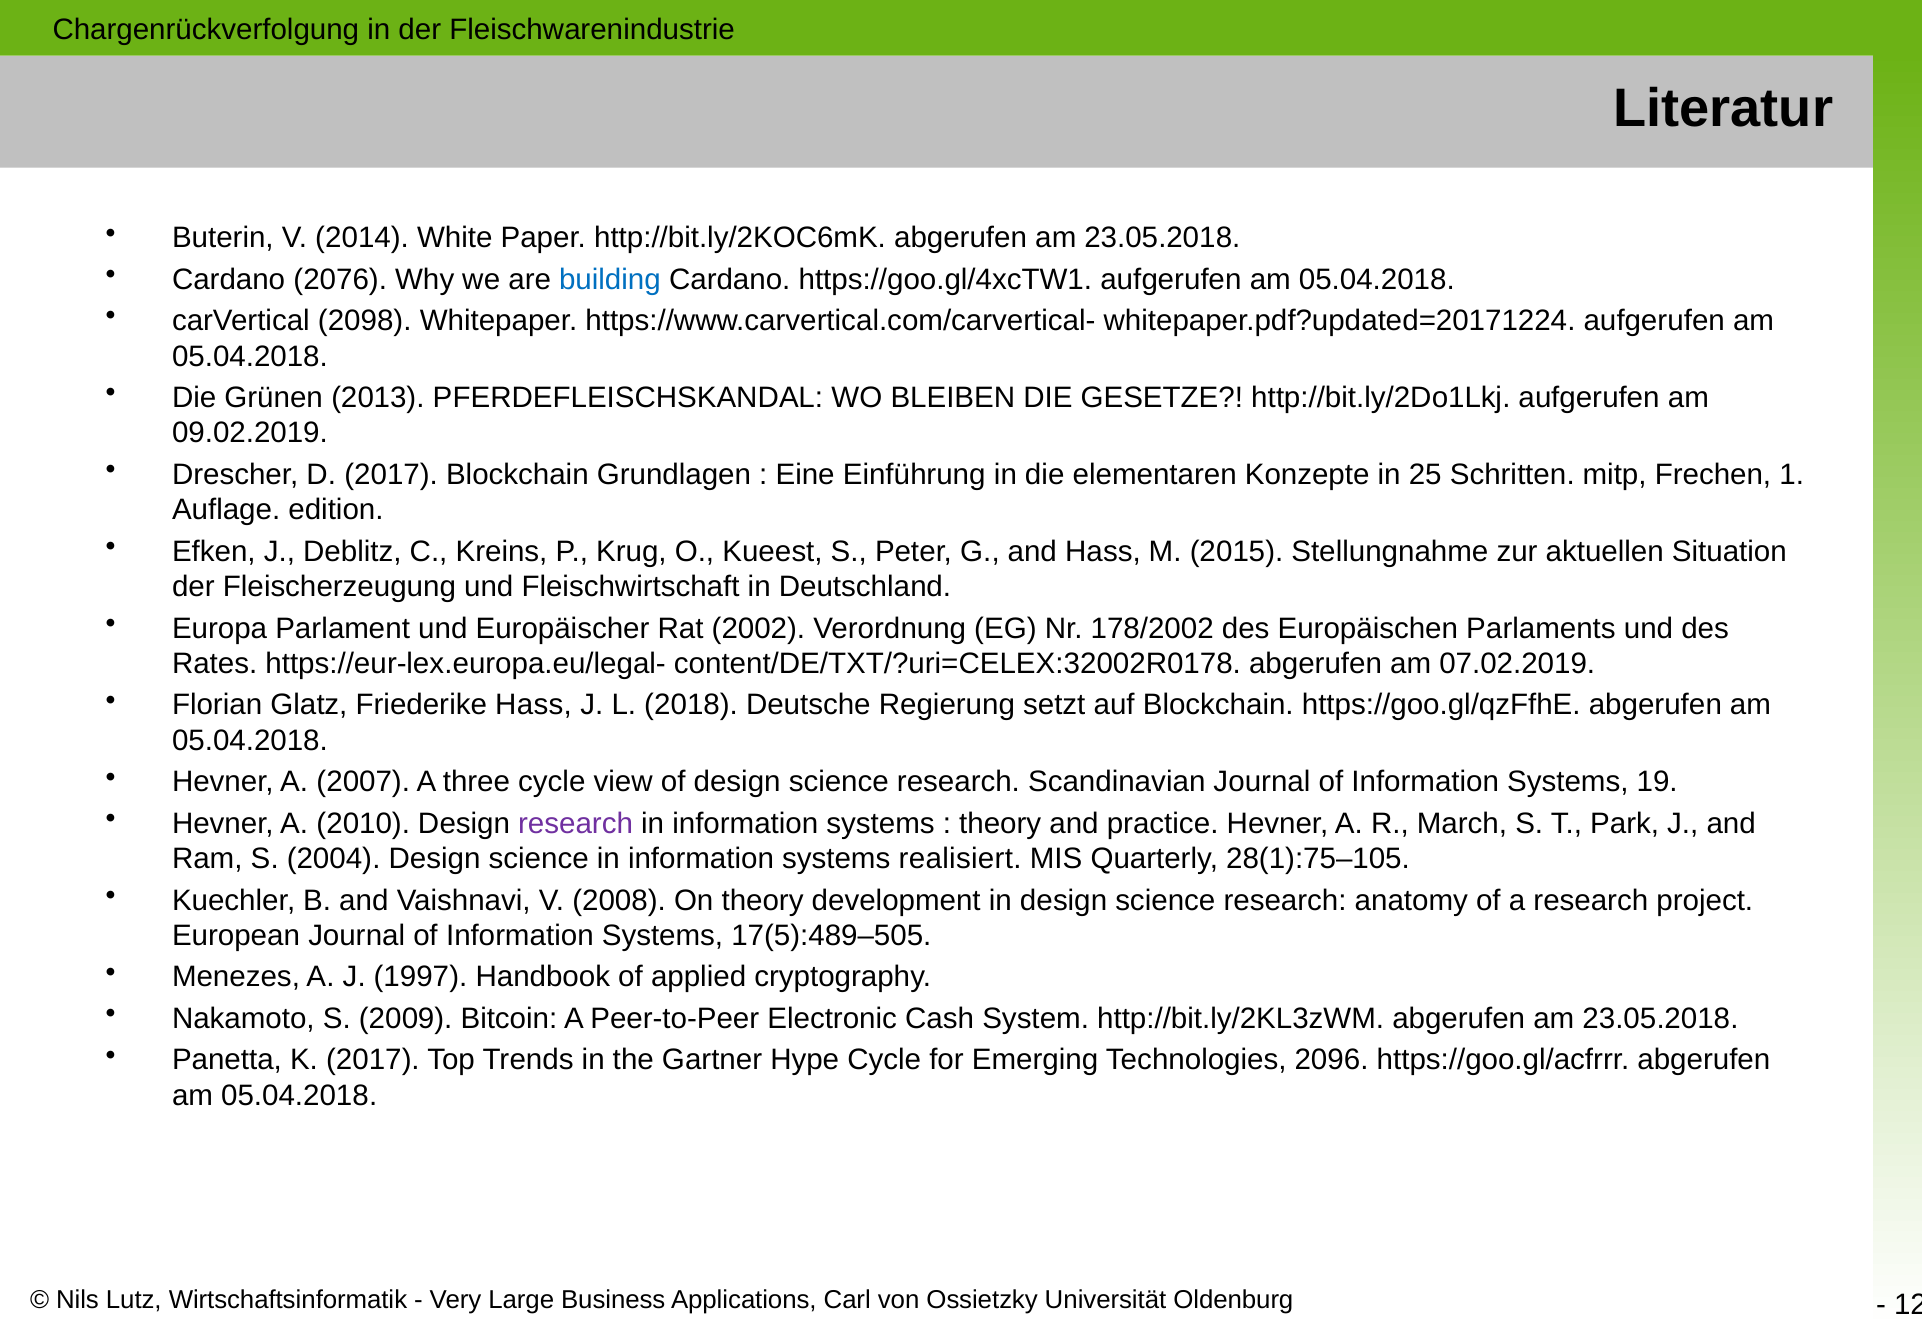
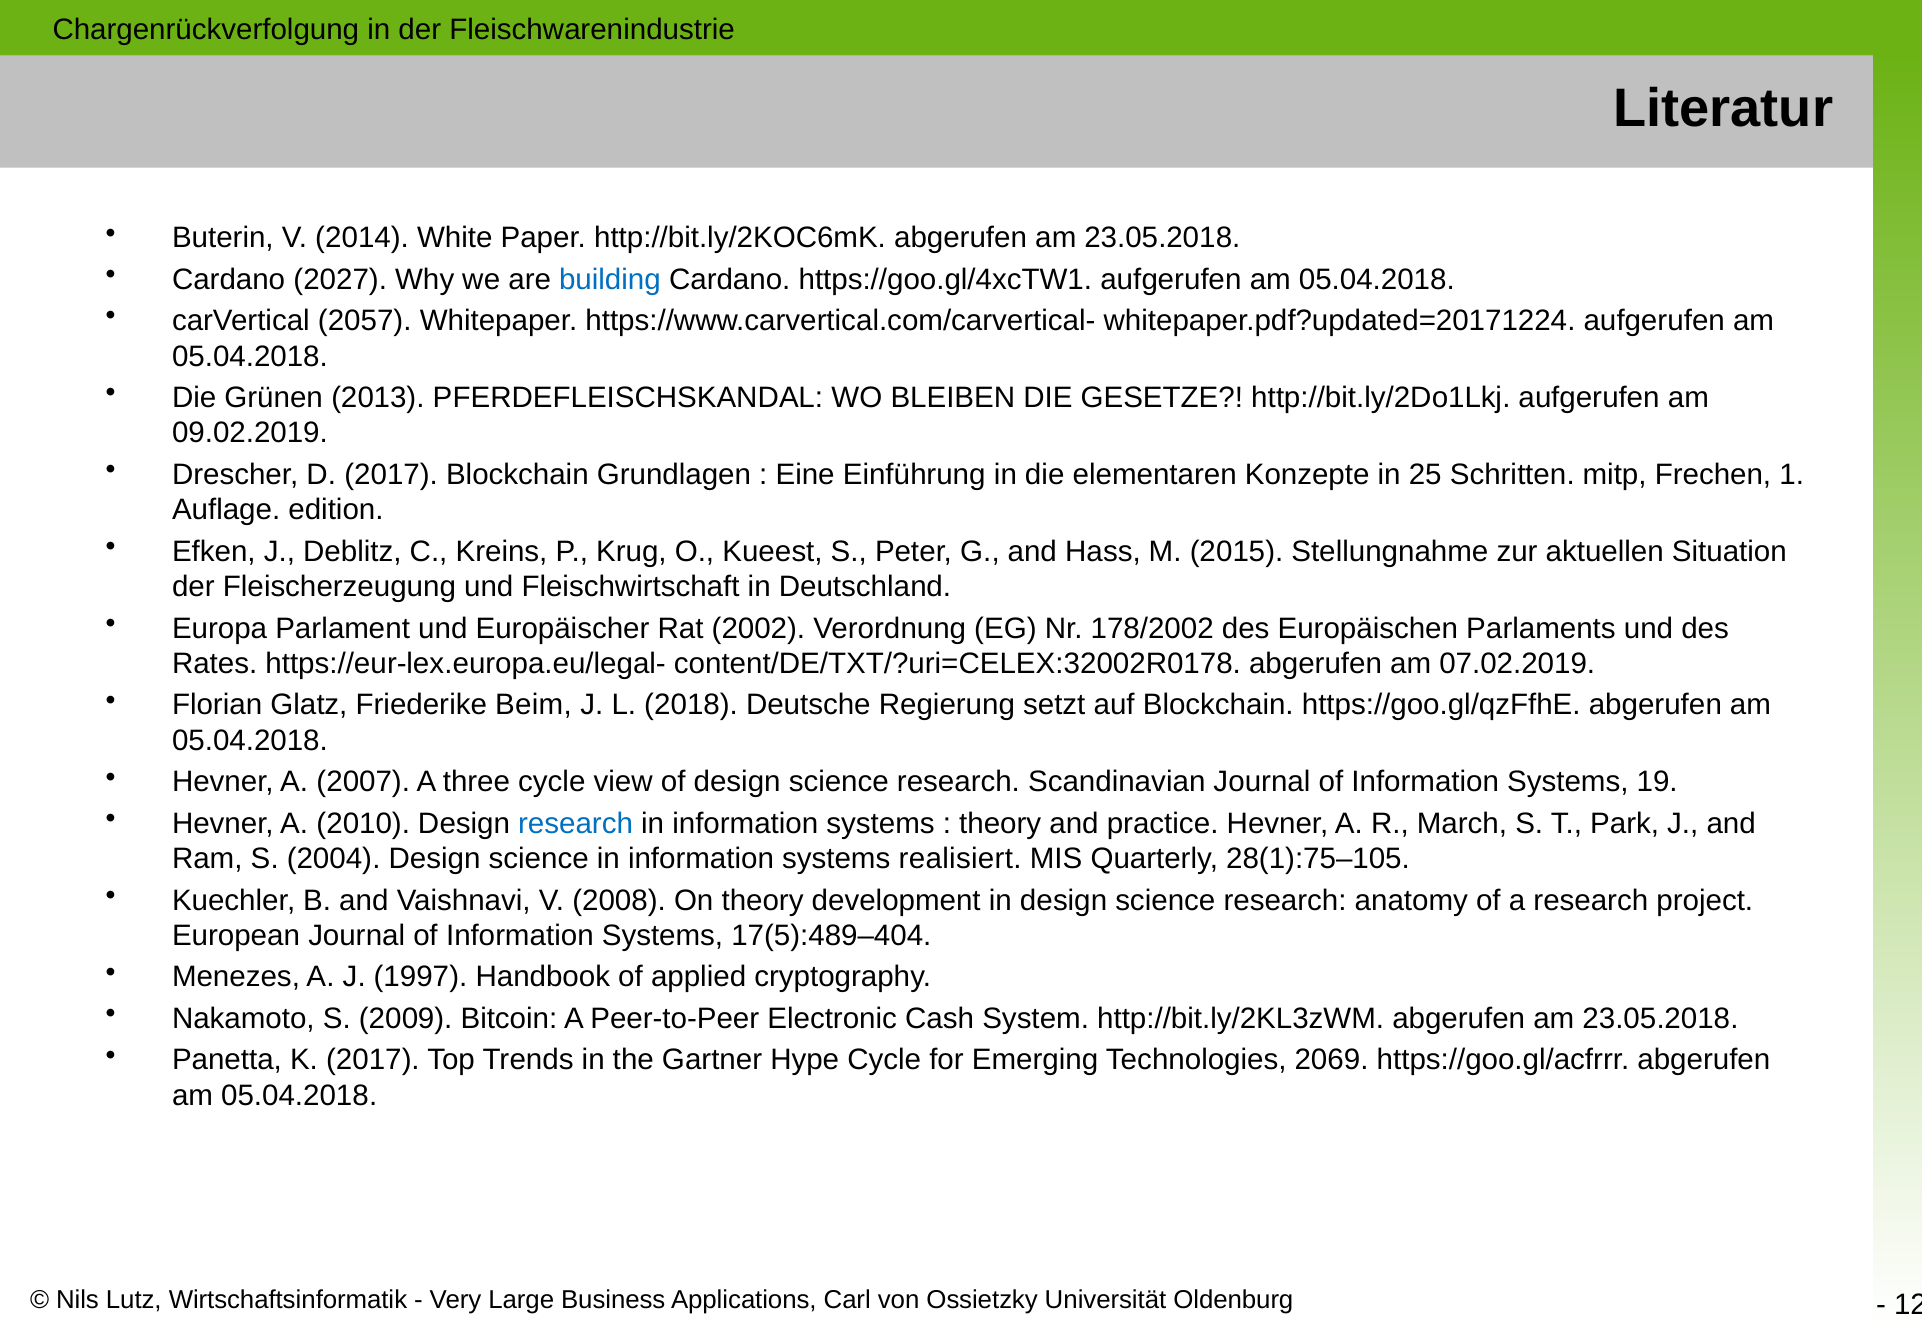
2076: 2076 -> 2027
2098: 2098 -> 2057
Friederike Hass: Hass -> Beim
research at (575, 824) colour: purple -> blue
17(5):489–505: 17(5):489–505 -> 17(5):489–404
2096: 2096 -> 2069
